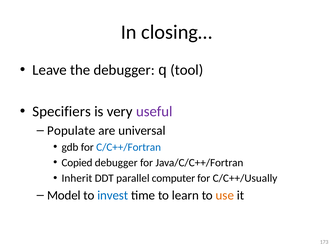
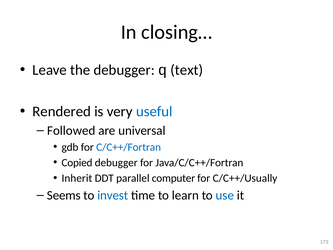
tool: tool -> text
Specifiers: Specifiers -> Rendered
useful colour: purple -> blue
Populate: Populate -> Followed
Model: Model -> Seems
use colour: orange -> blue
